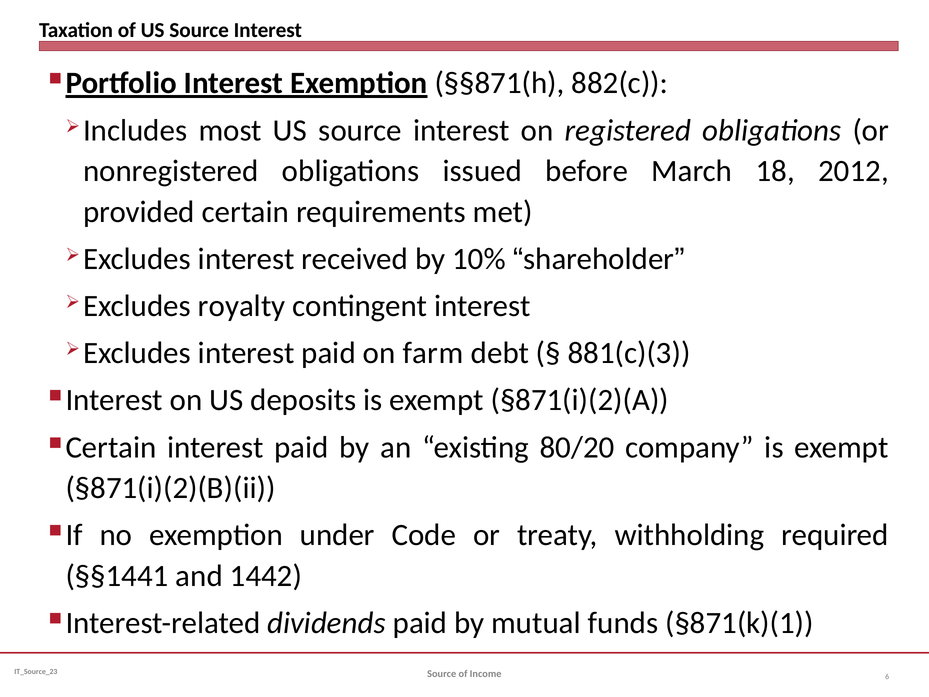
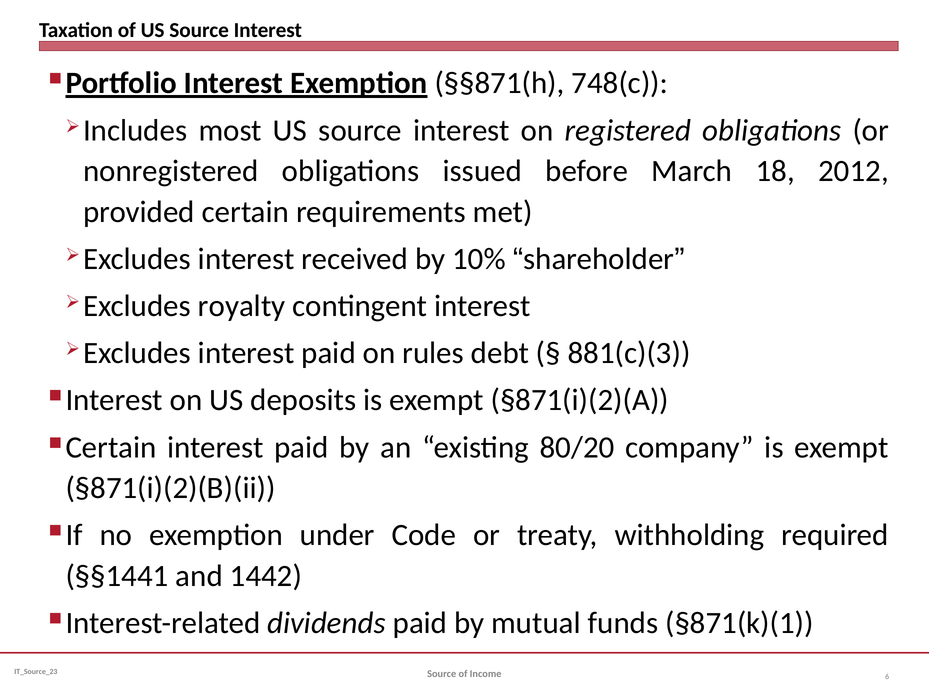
882(c: 882(c -> 748(c
farm: farm -> rules
